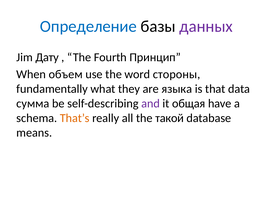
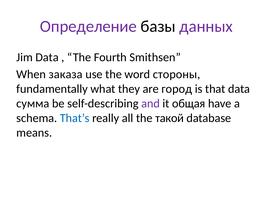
Определение colour: blue -> purple
Jim Дату: Дату -> Data
Принцип: Принцип -> Smithsen
объем: объем -> заказа
языка: языка -> город
That’s colour: orange -> blue
